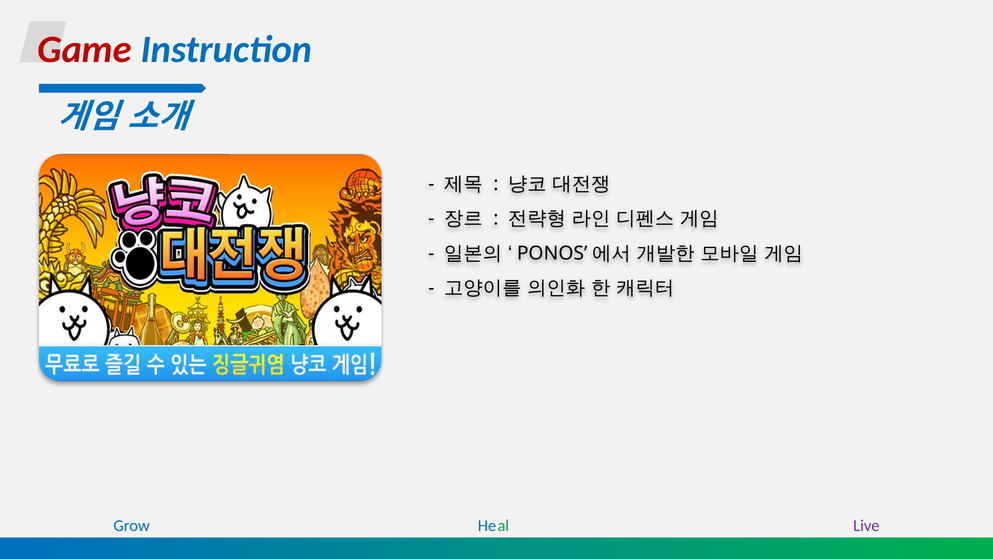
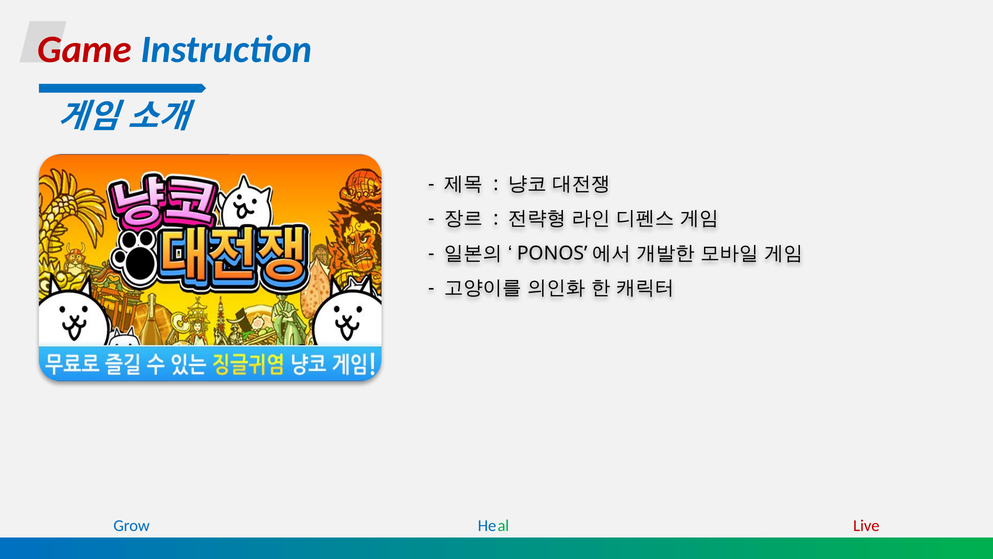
Live colour: purple -> red
